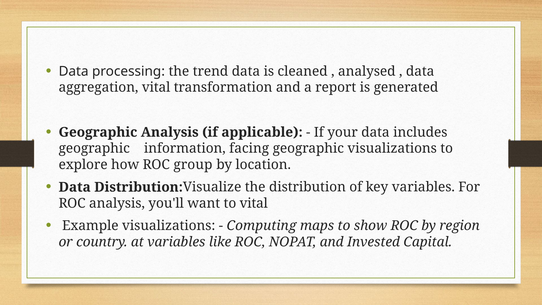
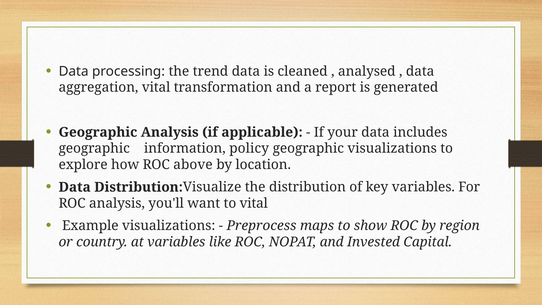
facing: facing -> policy
group: group -> above
Computing: Computing -> Preprocess
